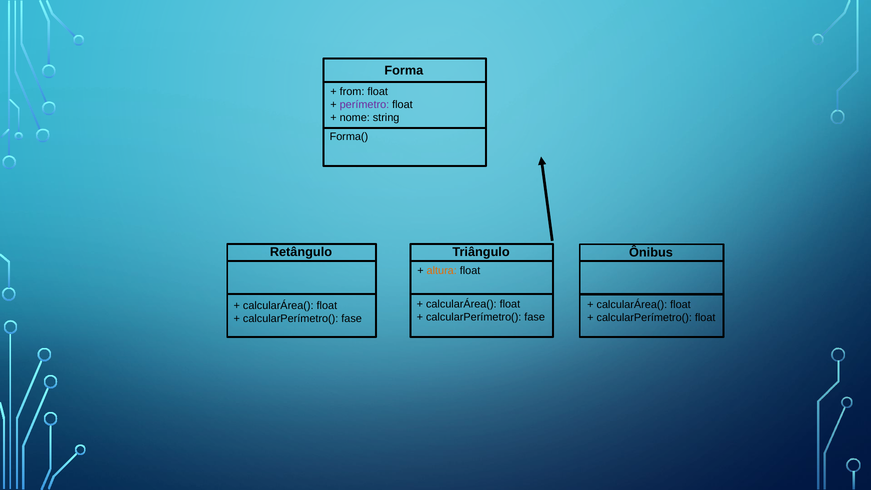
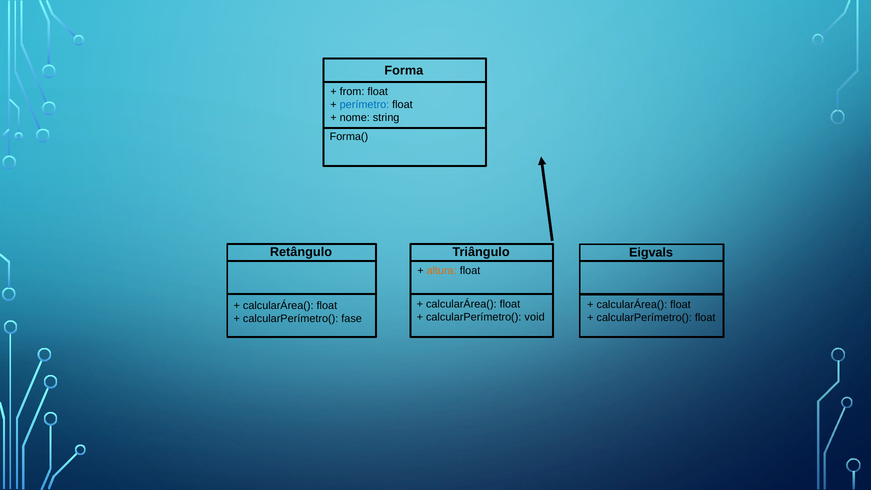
perímetro colour: purple -> blue
Ônibus: Ônibus -> Eigvals
fase at (535, 317): fase -> void
